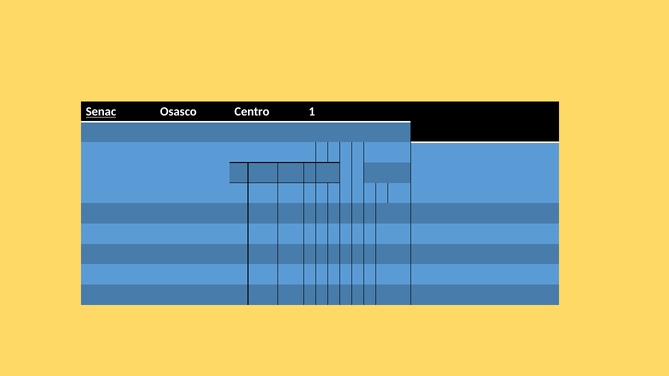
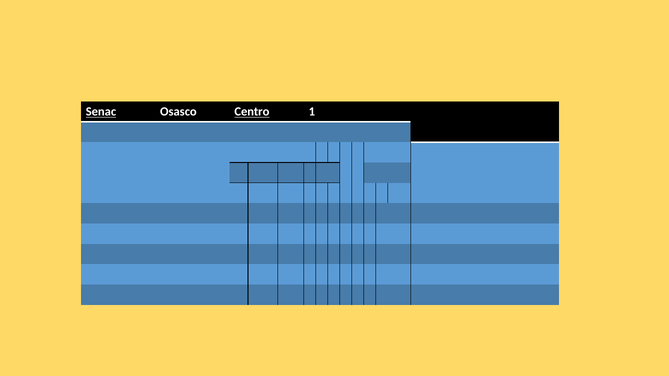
Centro underline: none -> present
